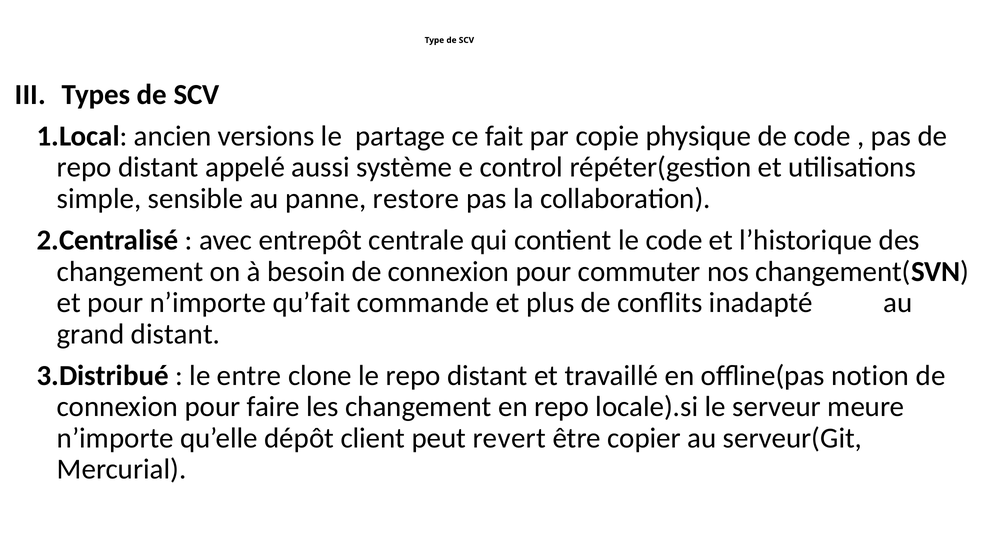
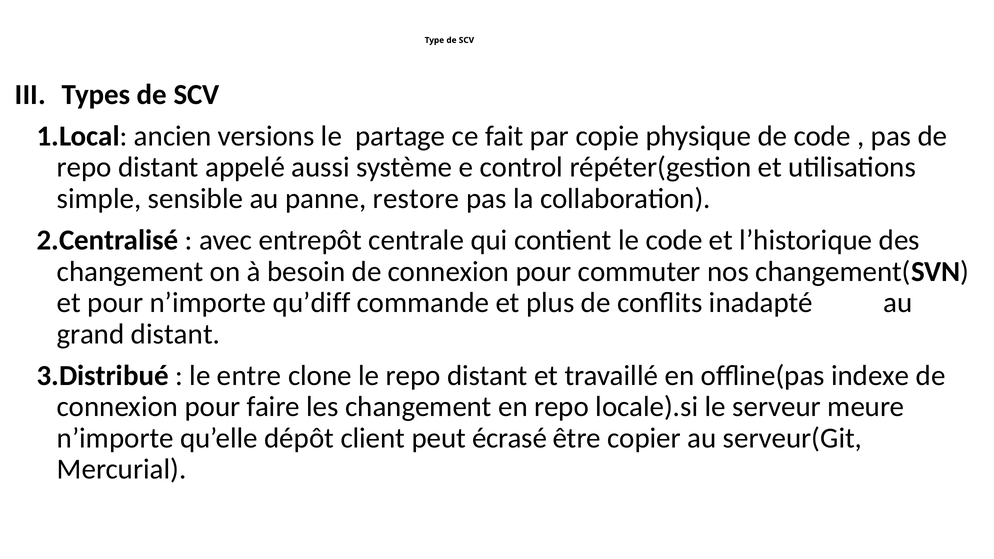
qu’fait: qu’fait -> qu’diff
notion: notion -> indexe
revert: revert -> écrasé
